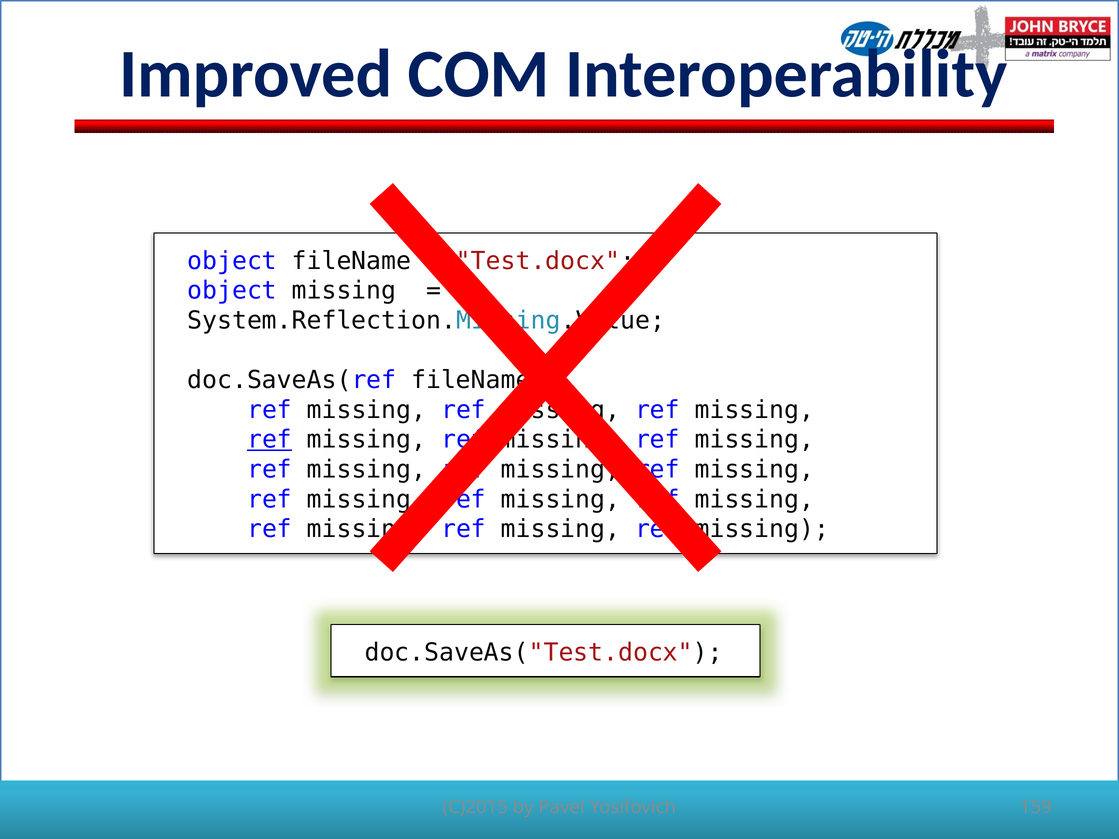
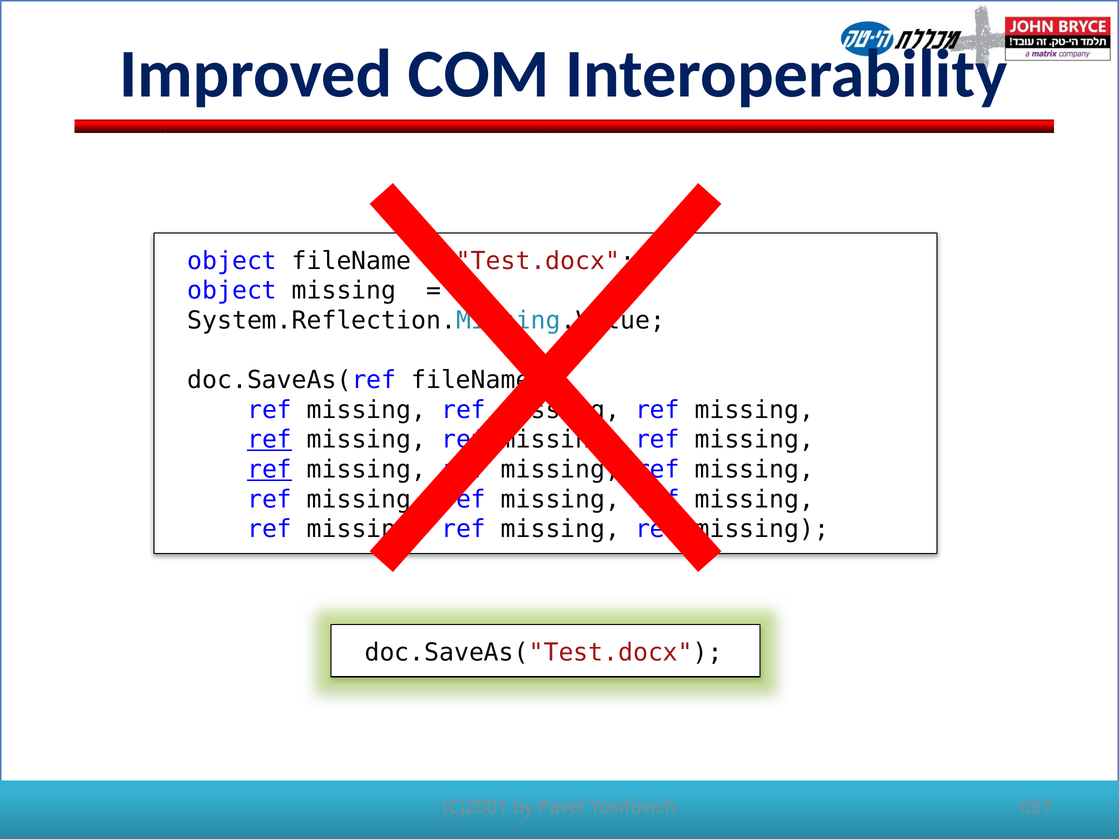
ref at (270, 470) underline: none -> present
C)2015: C)2015 -> C)2001
159: 159 -> 657
